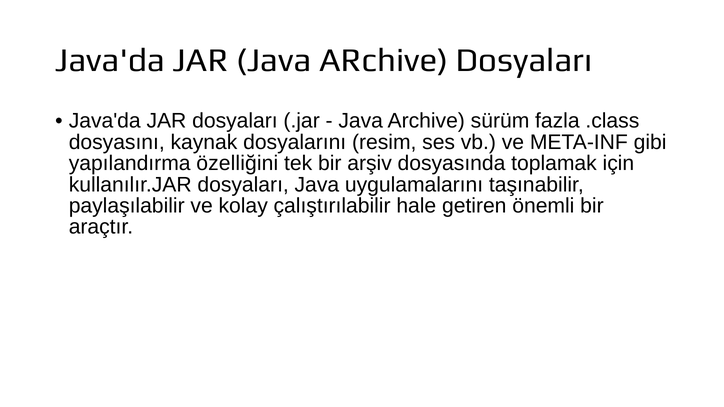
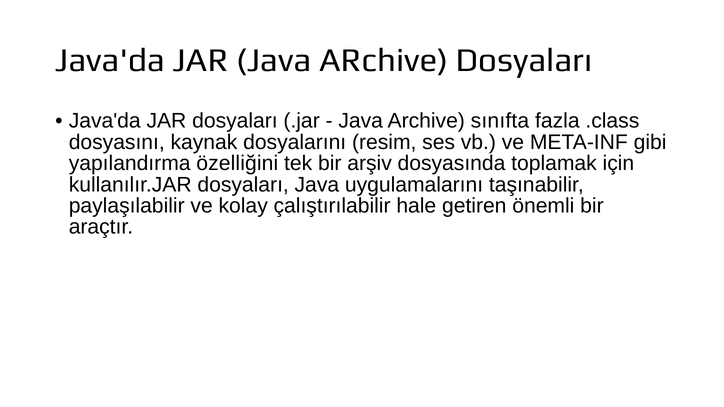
sürüm: sürüm -> sınıfta
